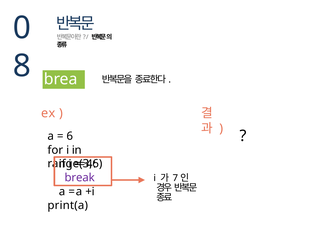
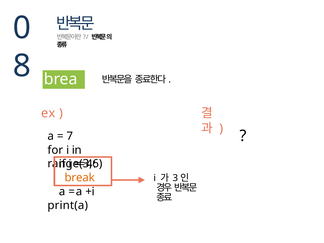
6: 6 -> 7
break colour: purple -> orange
7: 7 -> 3
